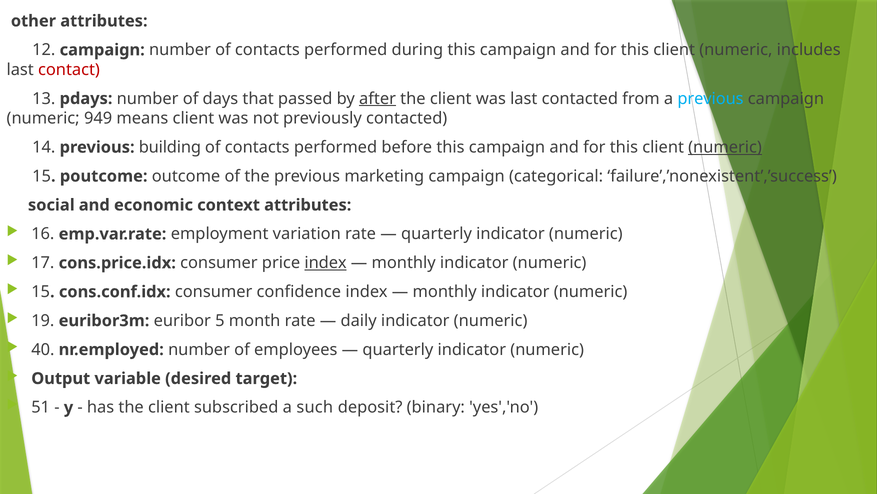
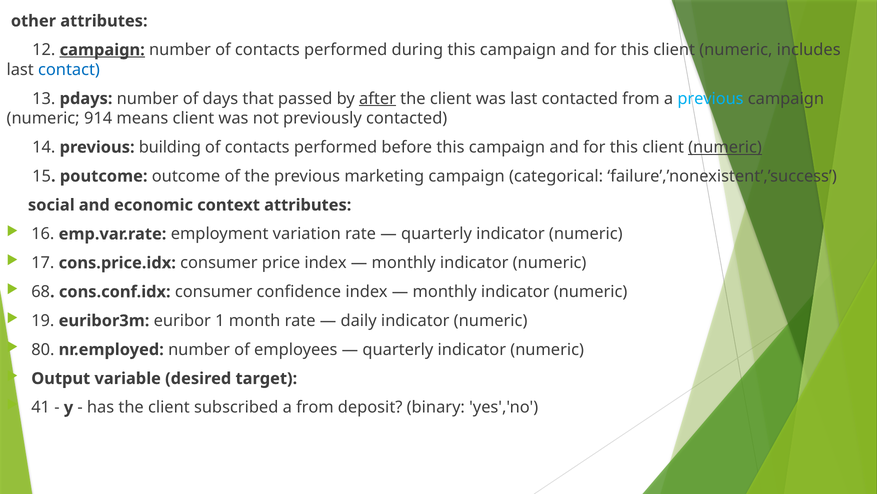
campaign at (102, 50) underline: none -> present
contact colour: red -> blue
949: 949 -> 914
index at (326, 263) underline: present -> none
15 at (41, 291): 15 -> 68
5: 5 -> 1
40: 40 -> 80
51: 51 -> 41
a such: such -> from
